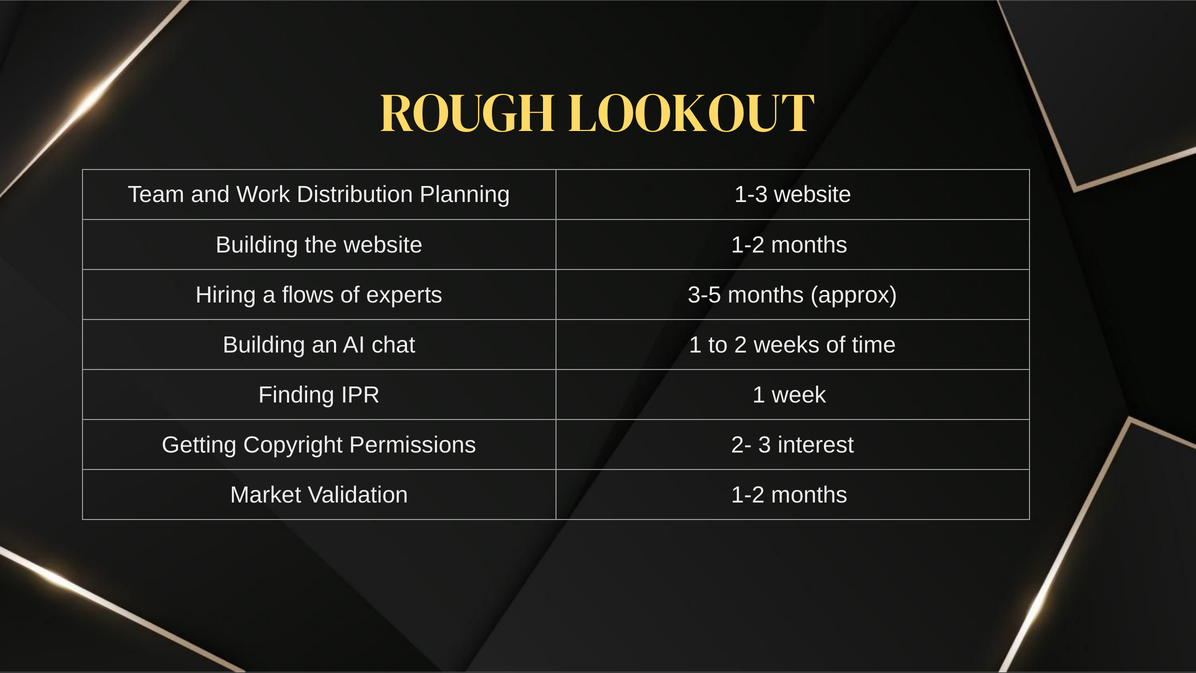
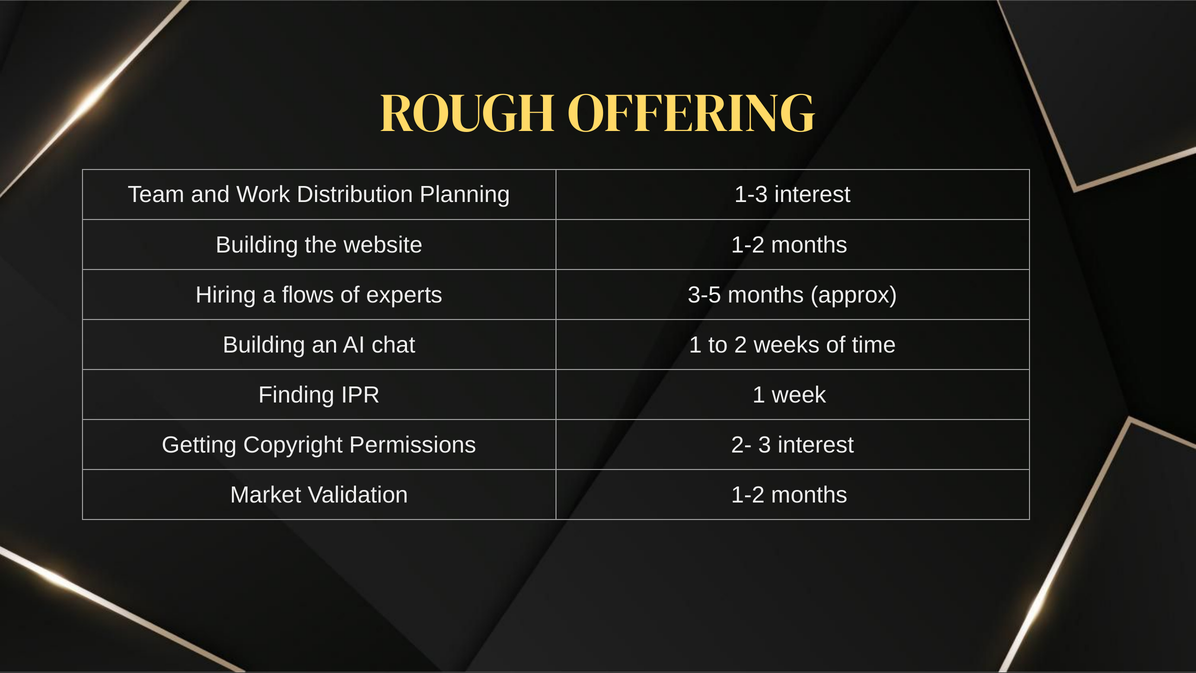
LOOKOUT: LOOKOUT -> OFFERING
1-3 website: website -> interest
